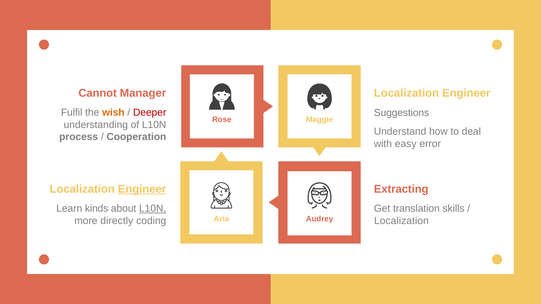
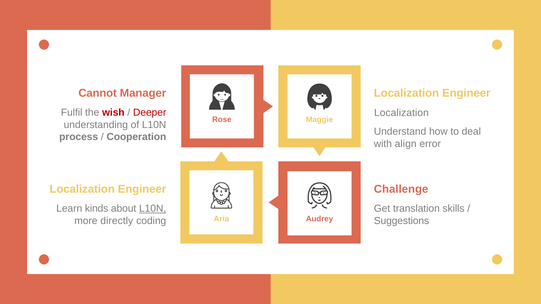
wish colour: orange -> red
Suggestions at (402, 113): Suggestions -> Localization
easy: easy -> align
Engineer at (142, 189) underline: present -> none
Extracting: Extracting -> Challenge
Localization at (401, 221): Localization -> Suggestions
